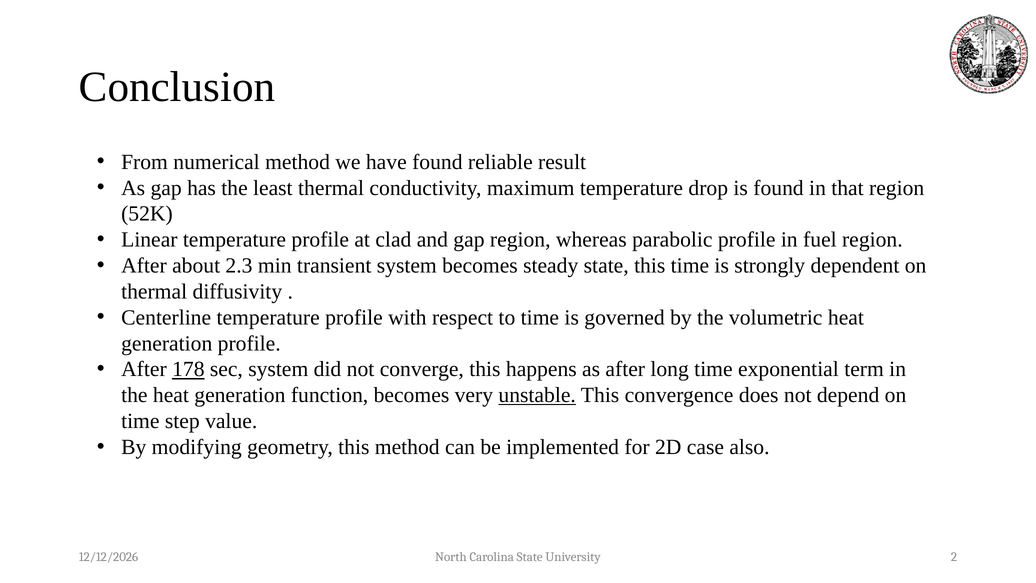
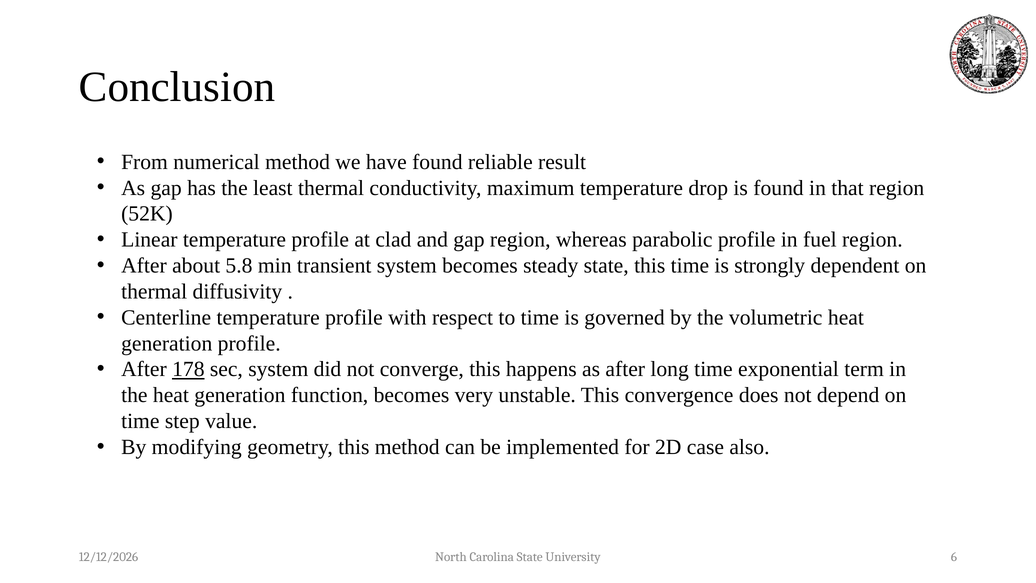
2.3: 2.3 -> 5.8
unstable underline: present -> none
2: 2 -> 6
